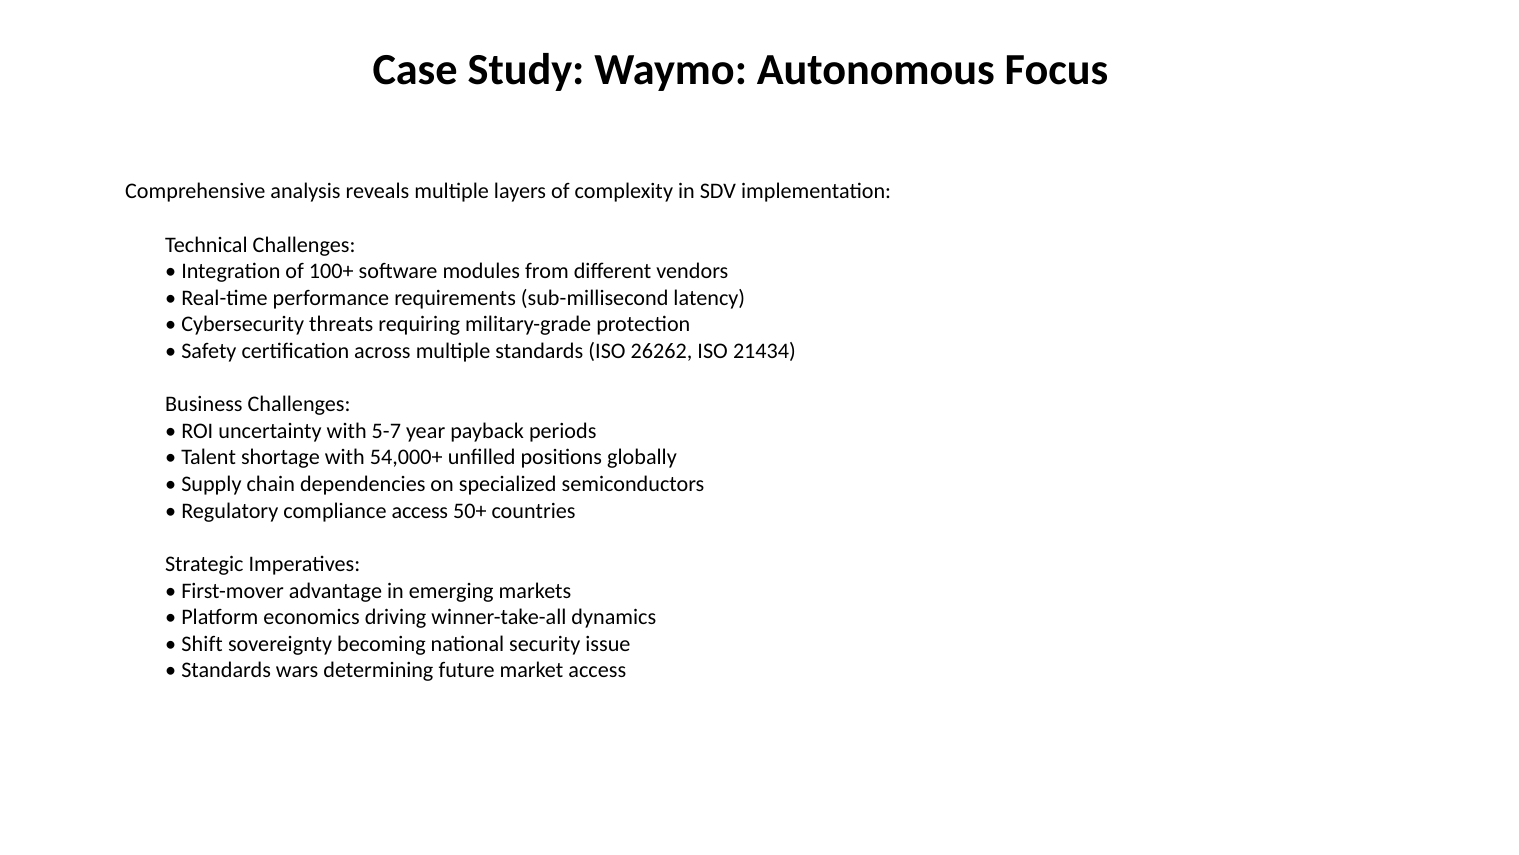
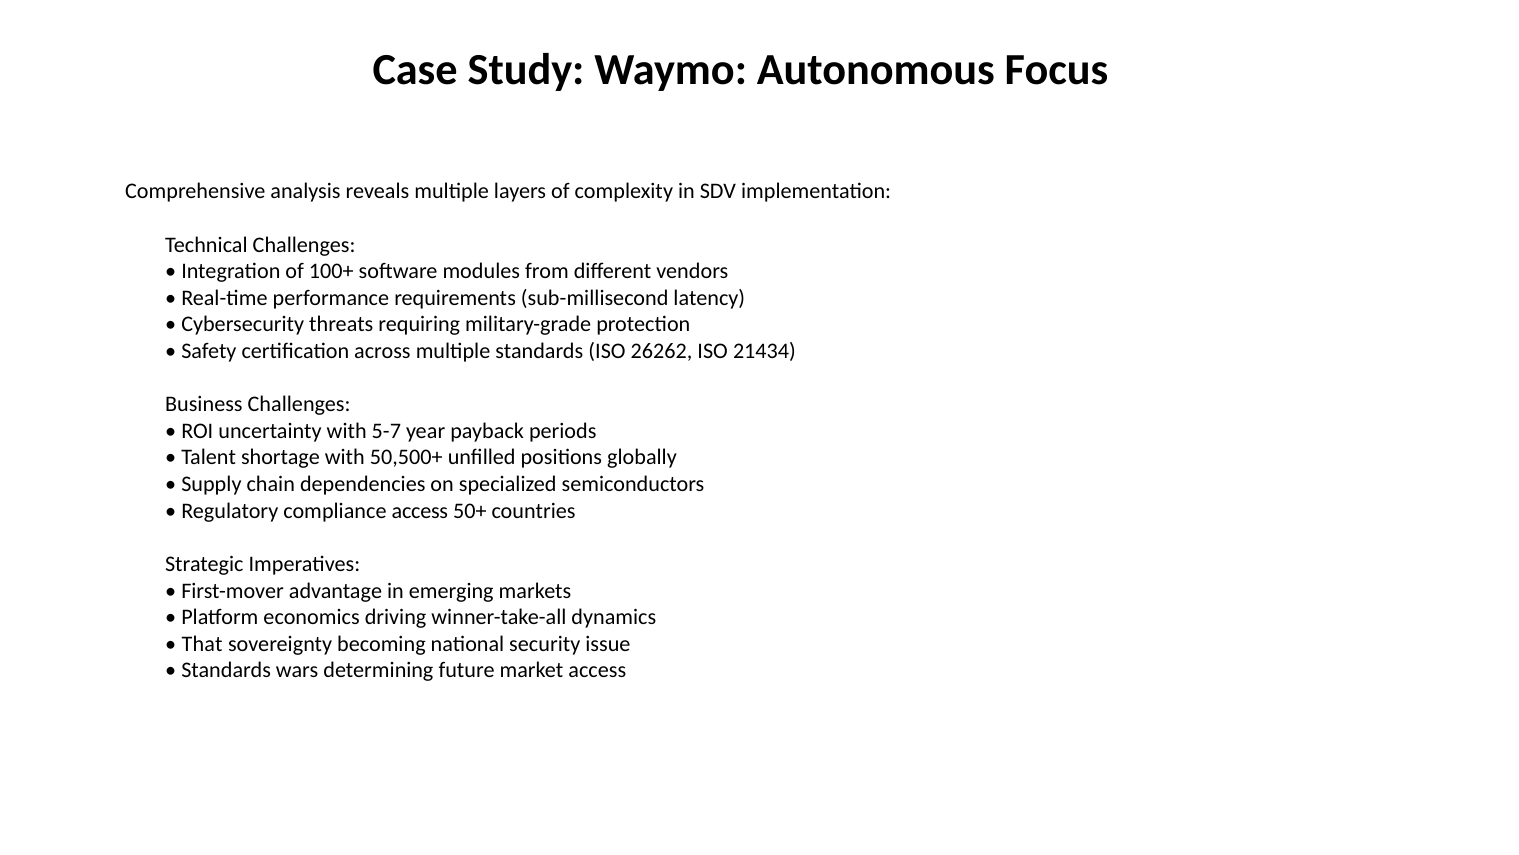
54,000+: 54,000+ -> 50,500+
Shift: Shift -> That
